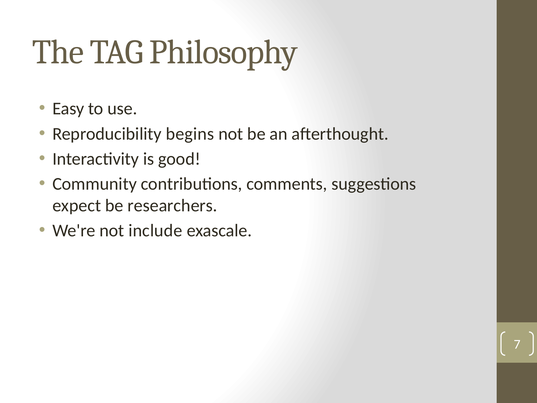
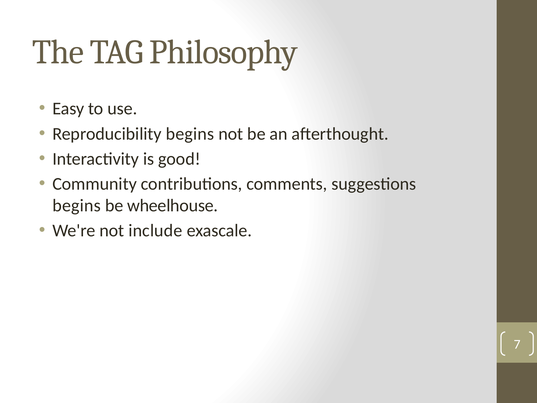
expect at (77, 205): expect -> begins
researchers: researchers -> wheelhouse
